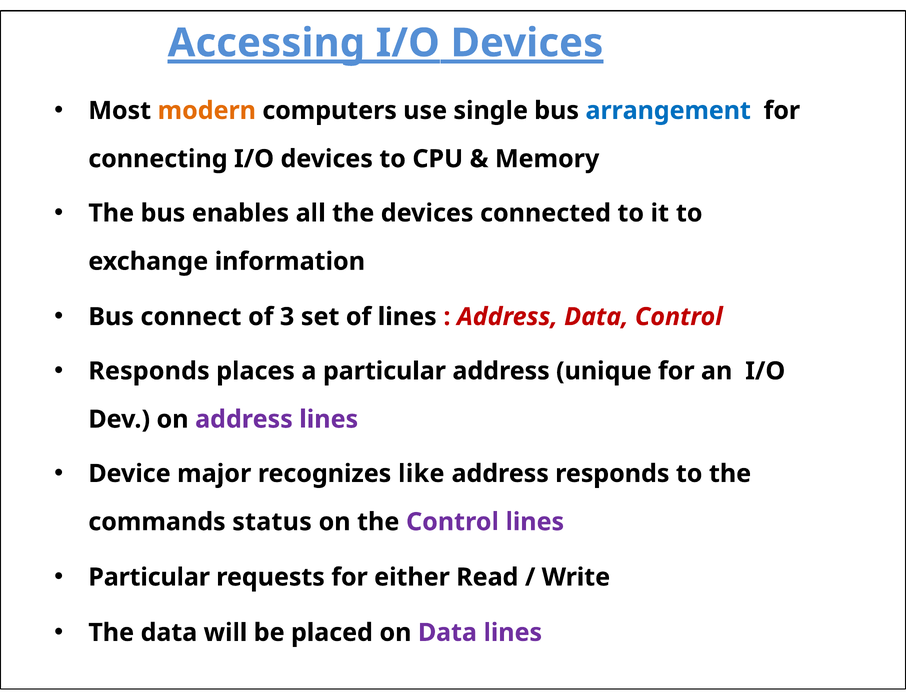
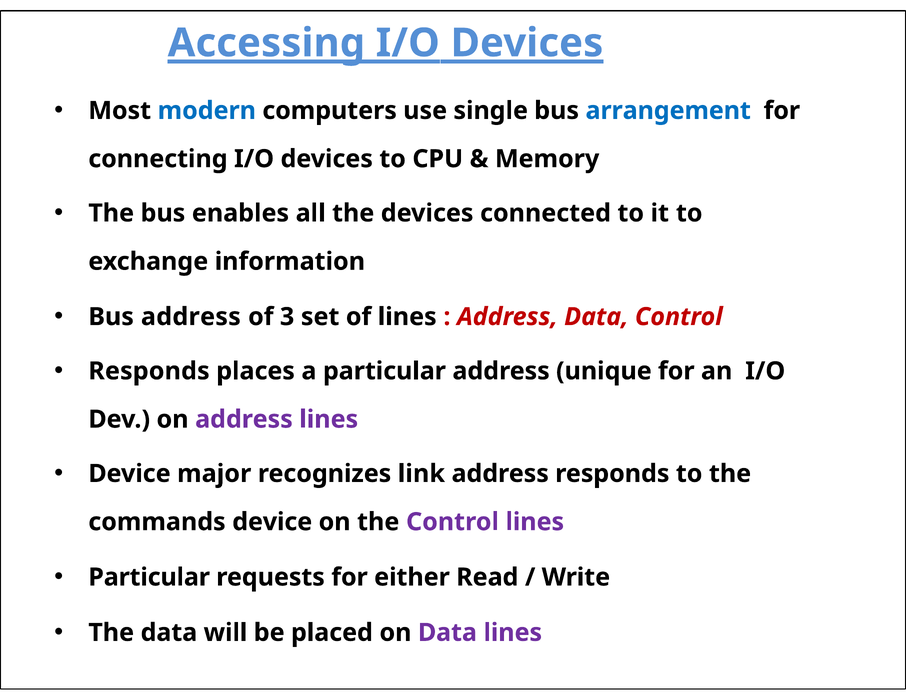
modern colour: orange -> blue
Bus connect: connect -> address
like: like -> link
commands status: status -> device
